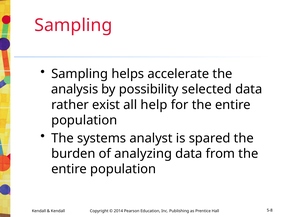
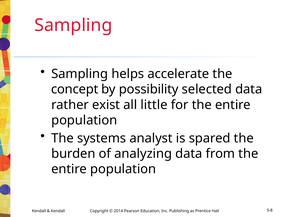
analysis: analysis -> concept
help: help -> little
